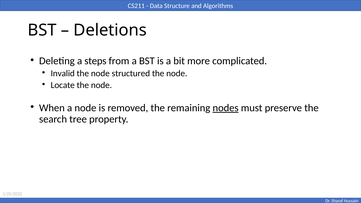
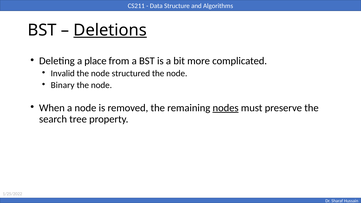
Deletions underline: none -> present
steps: steps -> place
Locate: Locate -> Binary
